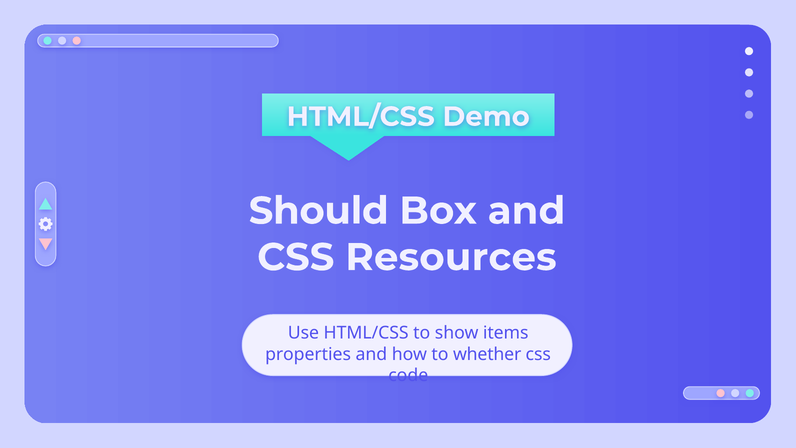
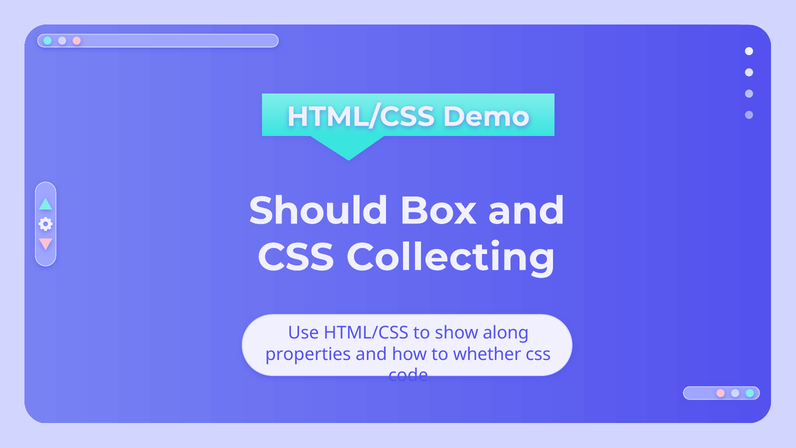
Resources: Resources -> Collecting
items: items -> along
